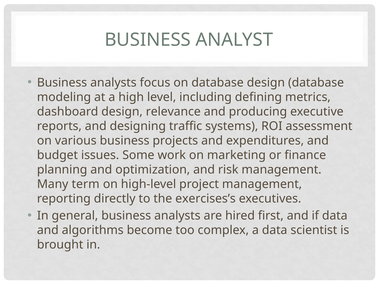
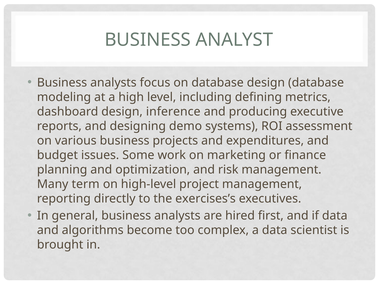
relevance: relevance -> inference
traffic: traffic -> demo
